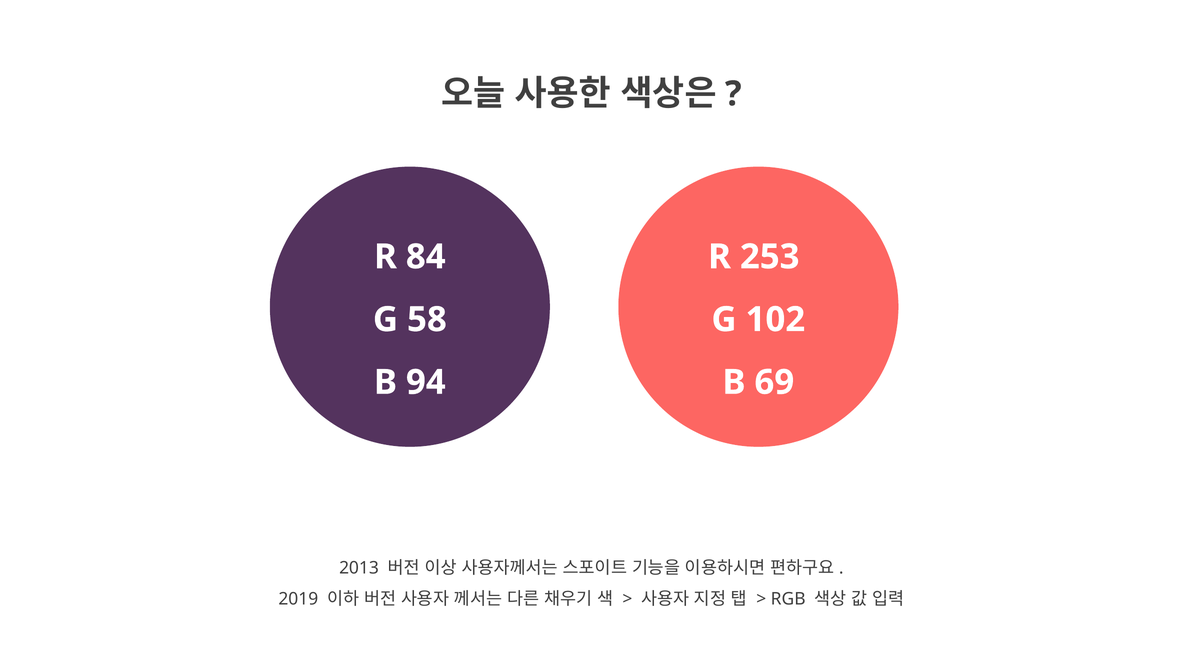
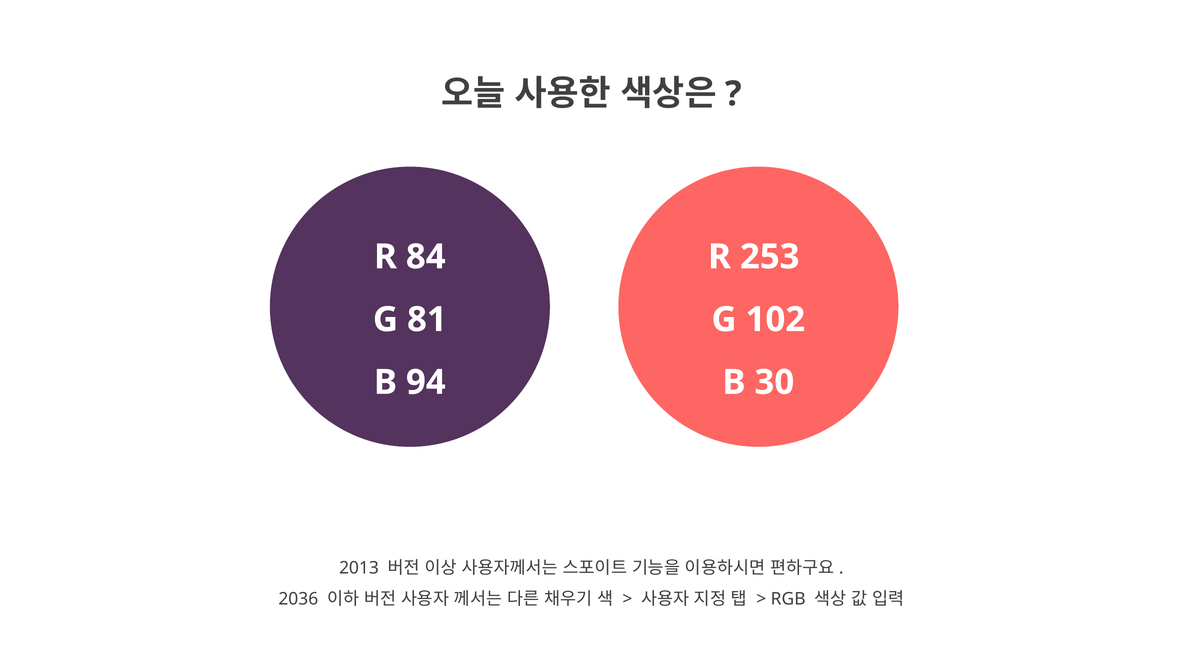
58: 58 -> 81
69: 69 -> 30
2019: 2019 -> 2036
